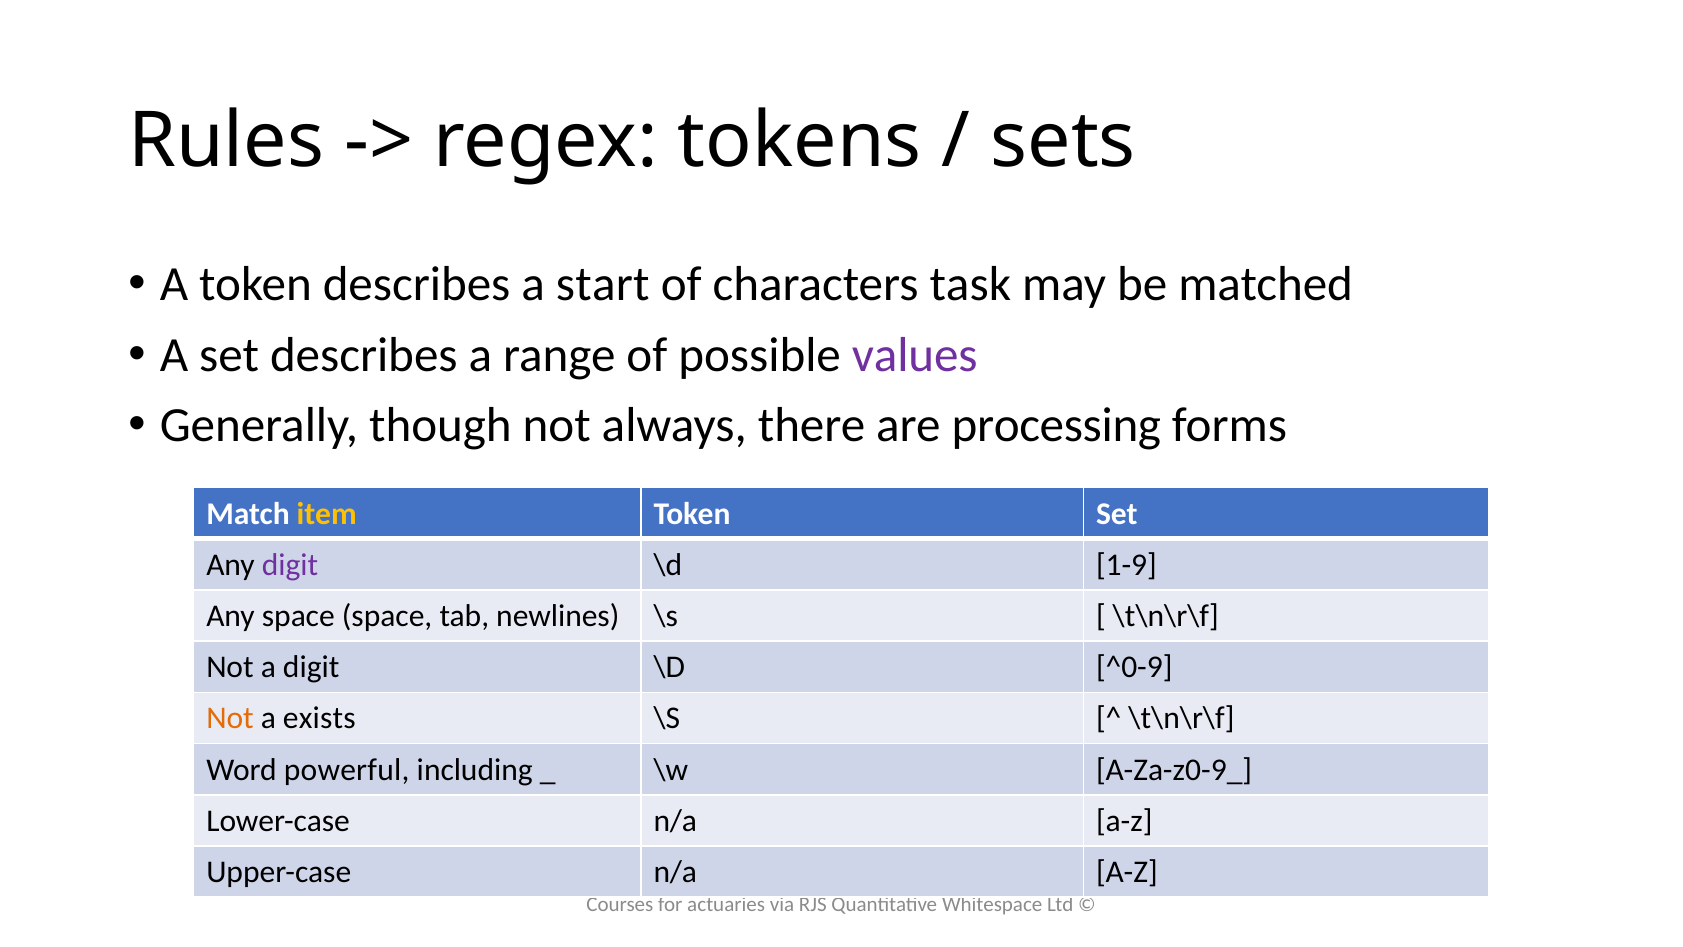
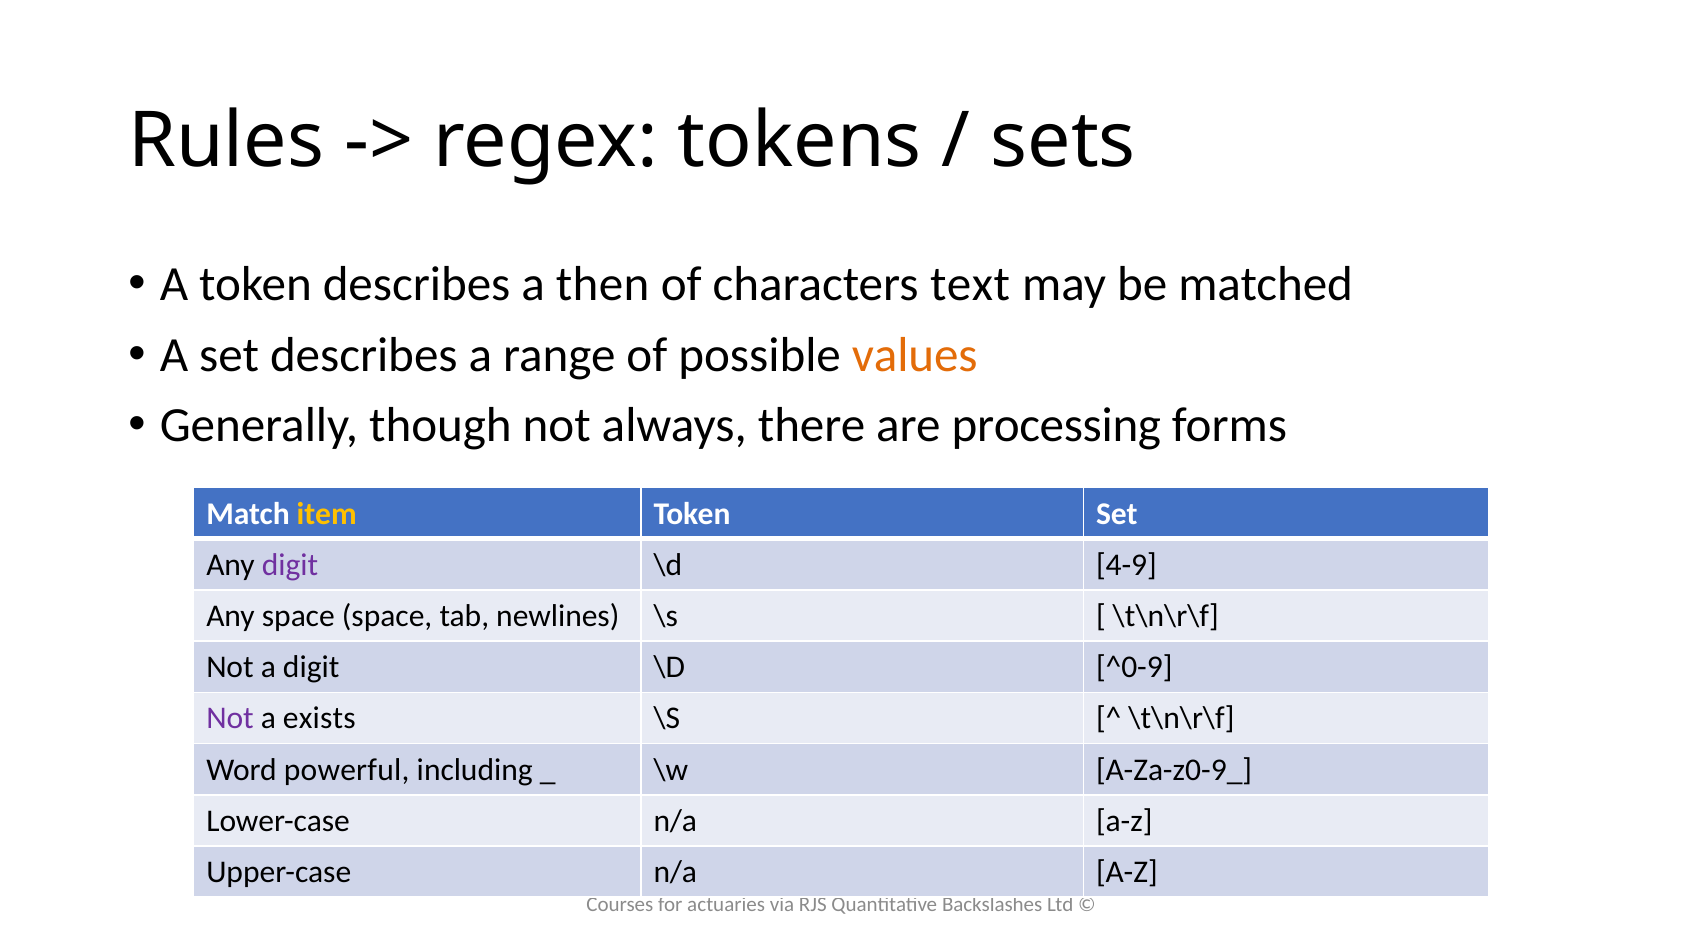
start: start -> then
task: task -> text
values colour: purple -> orange
1-9: 1-9 -> 4-9
Not at (230, 718) colour: orange -> purple
Whitespace: Whitespace -> Backslashes
